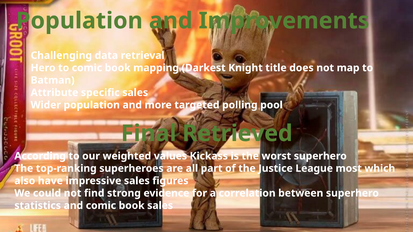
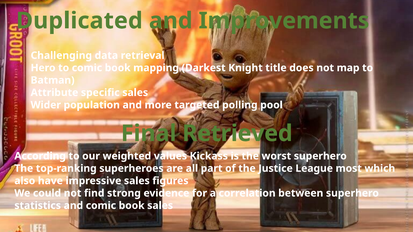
Population at (79, 21): Population -> Duplicated
